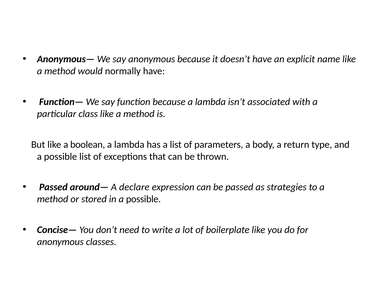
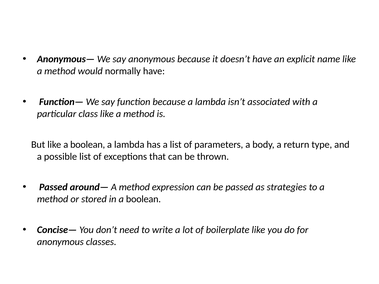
around— A declare: declare -> method
in a possible: possible -> boolean
